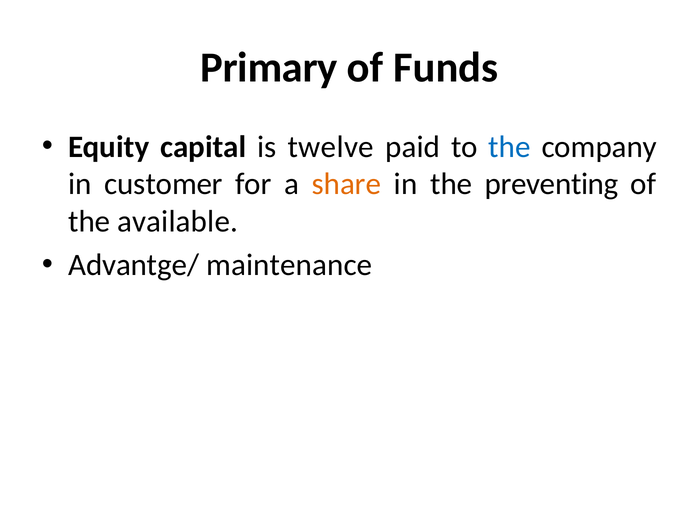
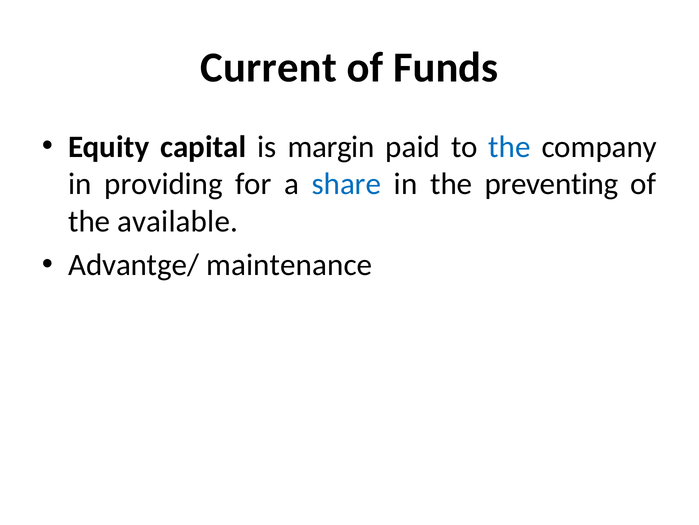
Primary: Primary -> Current
twelve: twelve -> margin
customer: customer -> providing
share colour: orange -> blue
